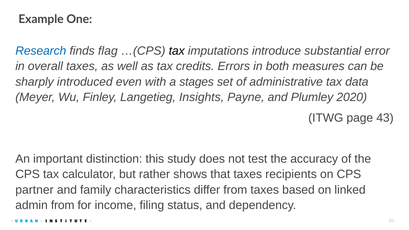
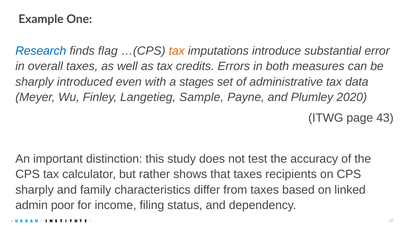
tax at (177, 51) colour: black -> orange
Insights: Insights -> Sample
partner at (34, 190): partner -> sharply
admin from: from -> poor
